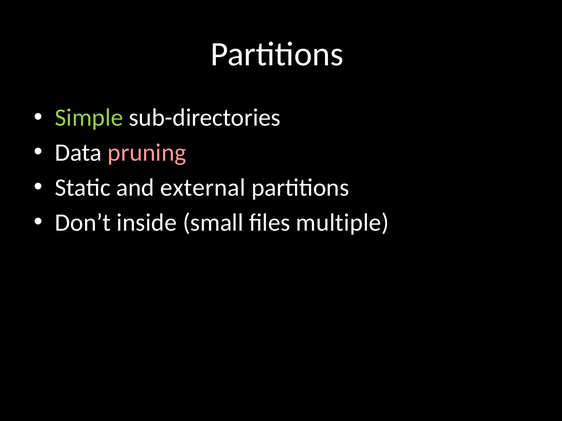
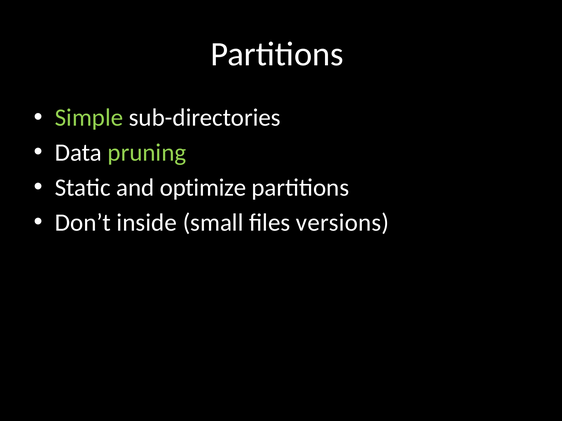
pruning colour: pink -> light green
external: external -> optimize
multiple: multiple -> versions
